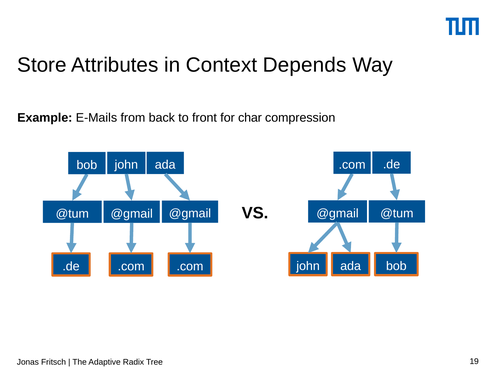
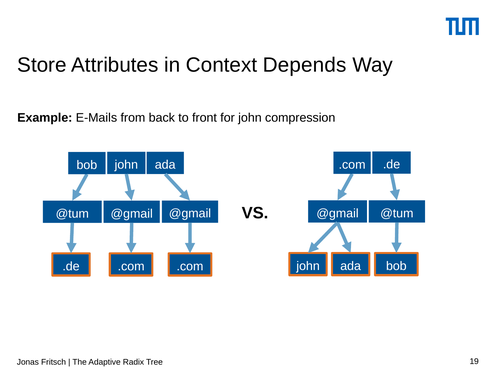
for char: char -> john
